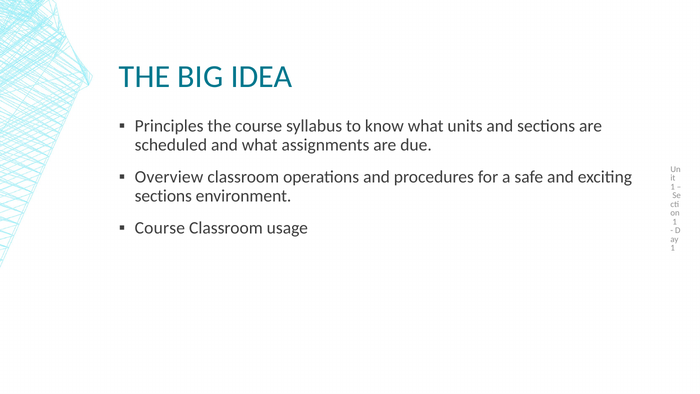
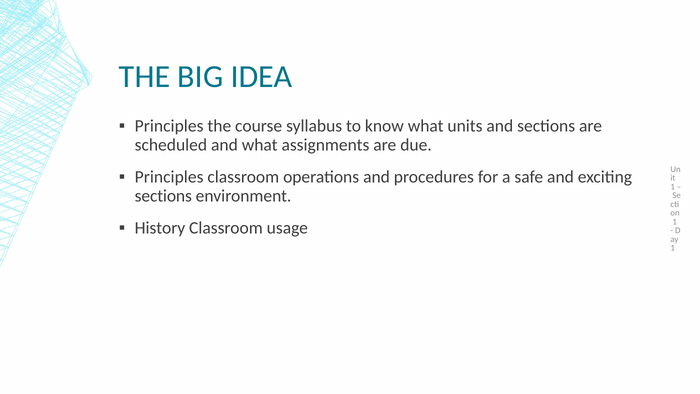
Overview at (169, 177): Overview -> Principles
Course at (160, 228): Course -> History
